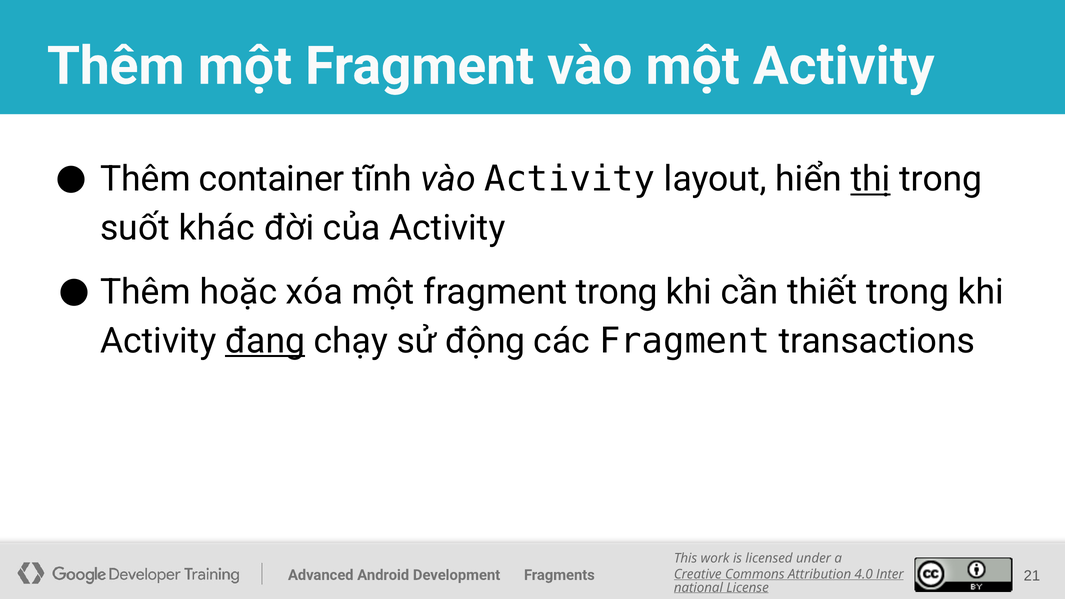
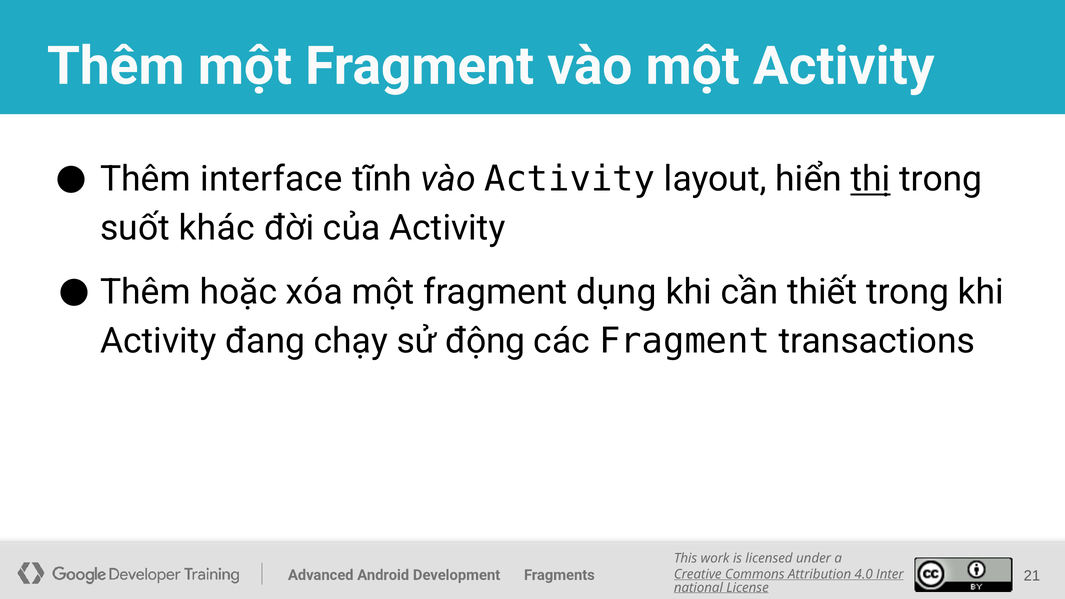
container: container -> interface
fragment trong: trong -> dụng
đang underline: present -> none
